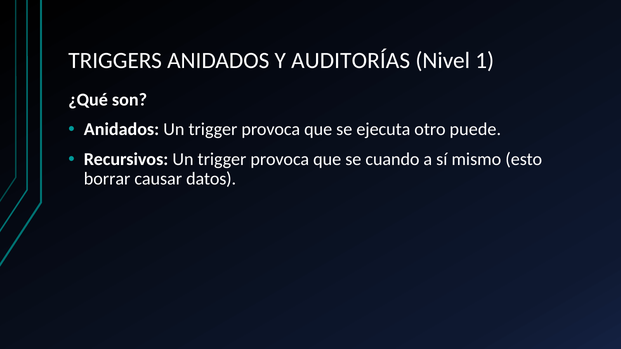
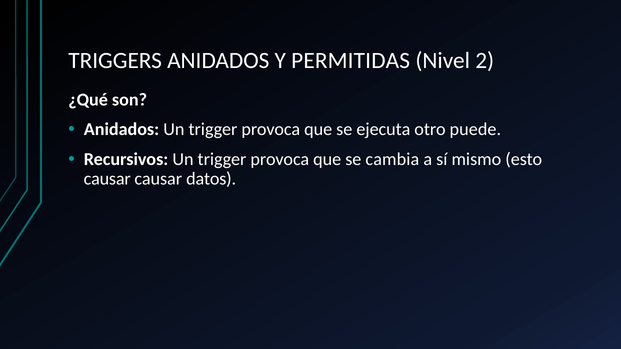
AUDITORÍAS: AUDITORÍAS -> PERMITIDAS
1: 1 -> 2
cuando: cuando -> cambia
borrar at (107, 179): borrar -> causar
